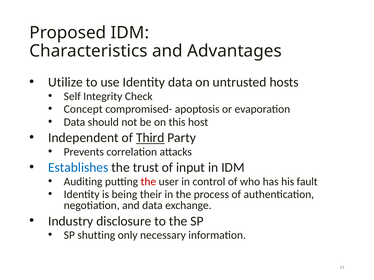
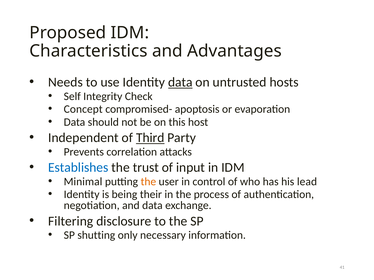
Utilize: Utilize -> Needs
data at (180, 82) underline: none -> present
Auditing: Auditing -> Minimal
the at (148, 182) colour: red -> orange
fault: fault -> lead
Industry: Industry -> Filtering
